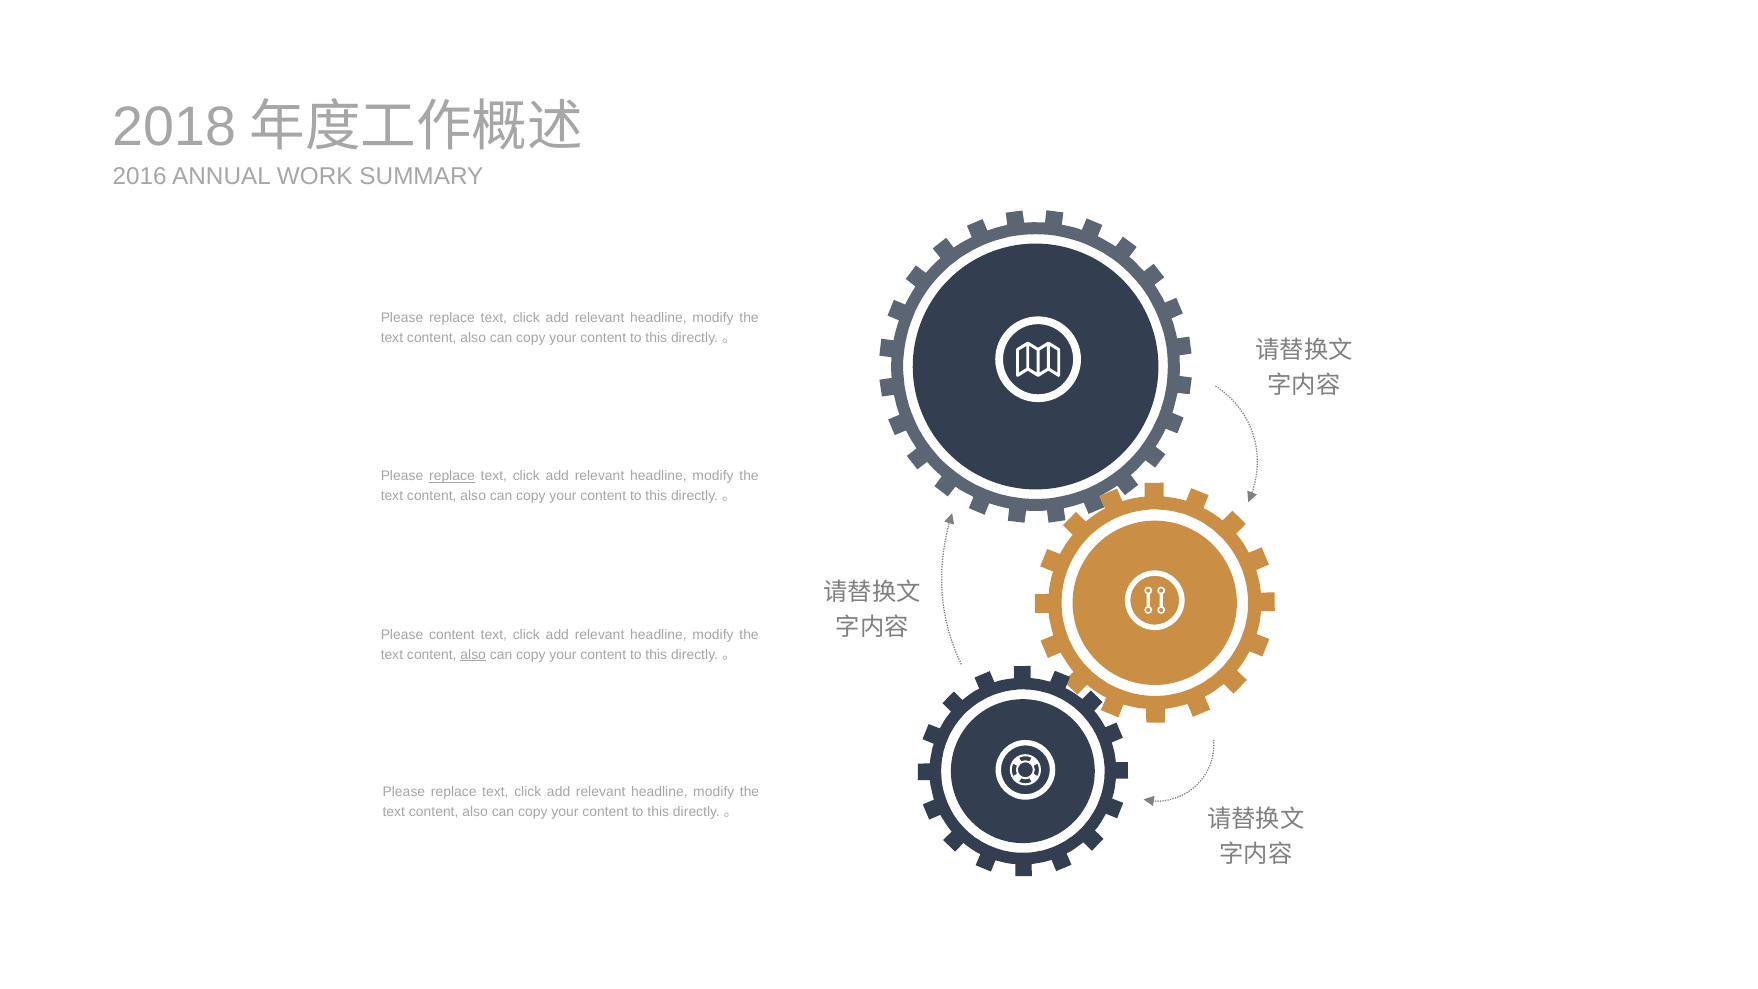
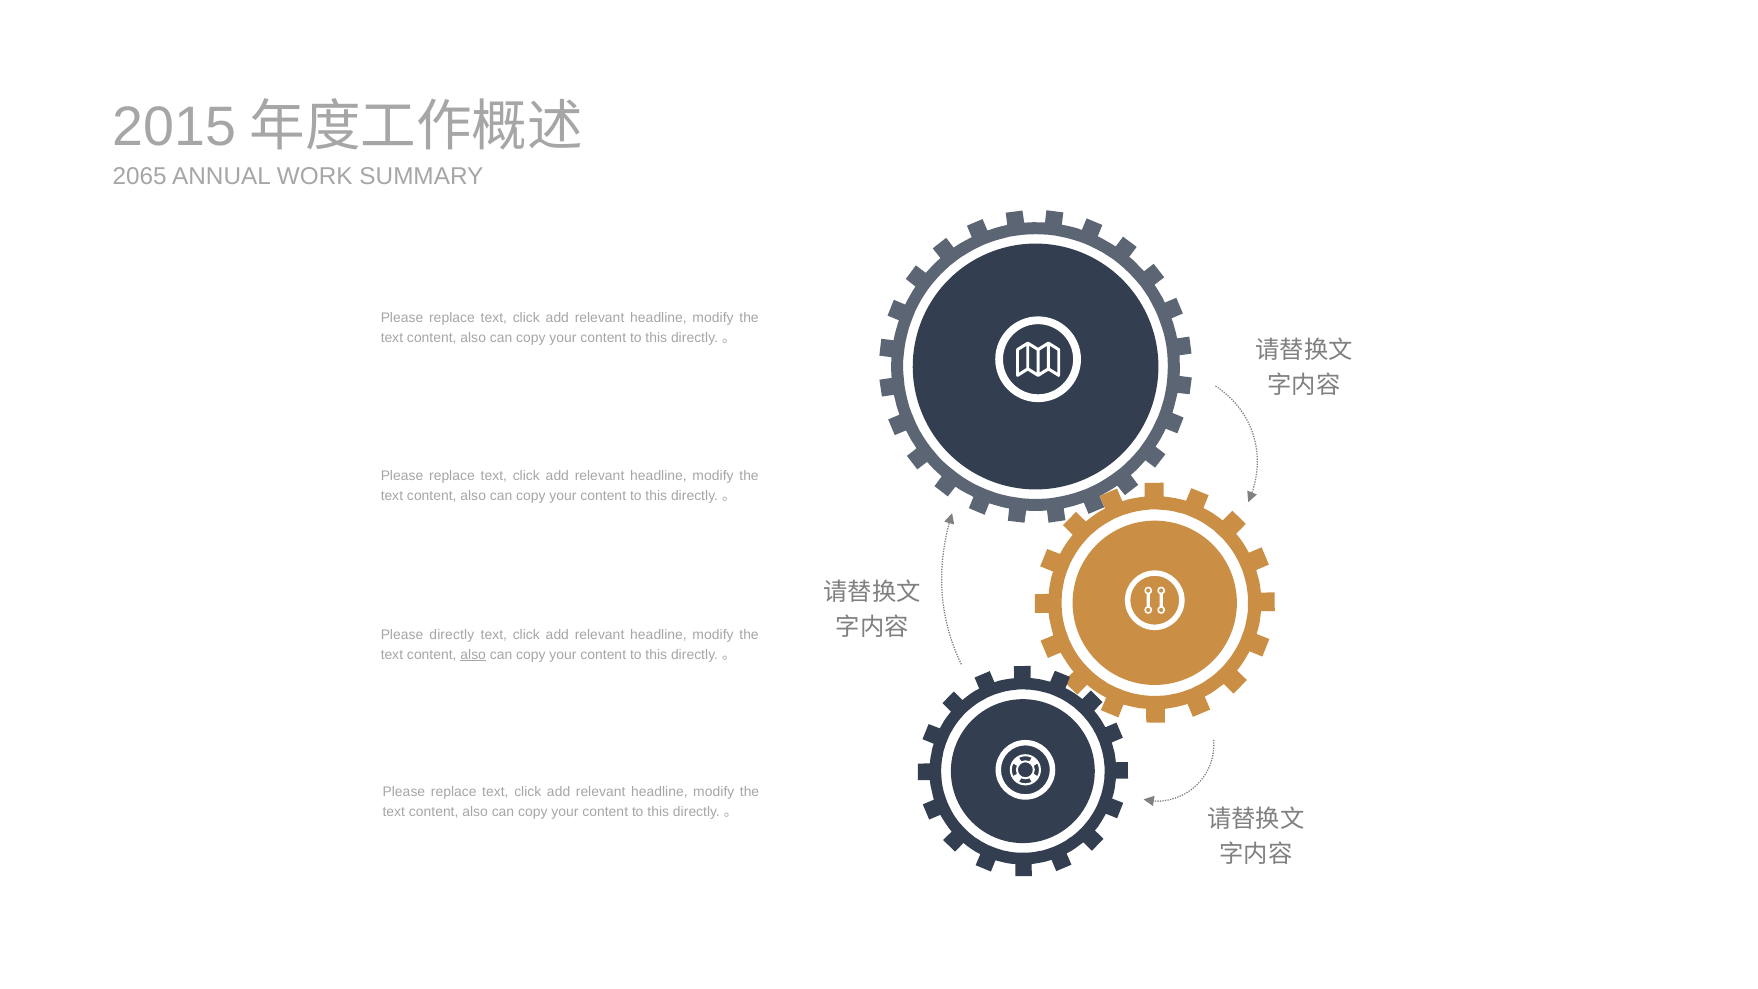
2018: 2018 -> 2015
2016: 2016 -> 2065
replace at (452, 476) underline: present -> none
Please content: content -> directly
